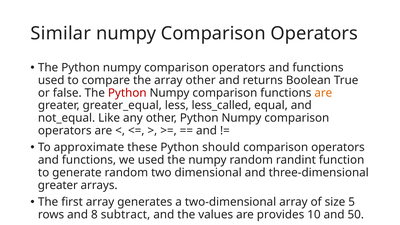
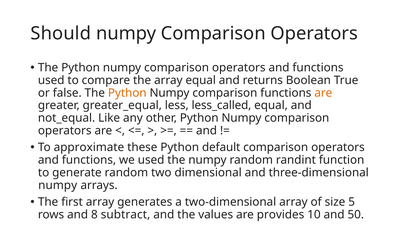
Similar: Similar -> Should
array other: other -> equal
Python at (127, 93) colour: red -> orange
should: should -> default
greater at (58, 185): greater -> numpy
